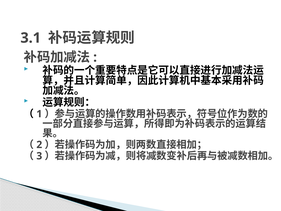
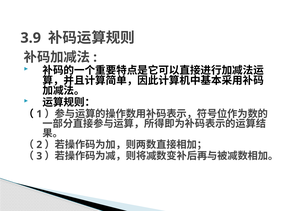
3.1: 3.1 -> 3.9
